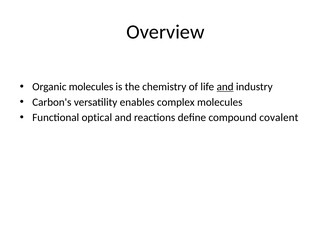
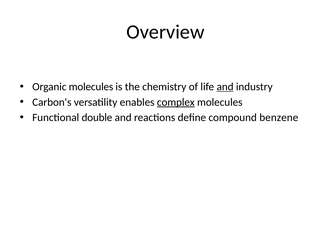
complex underline: none -> present
optical: optical -> double
covalent: covalent -> benzene
